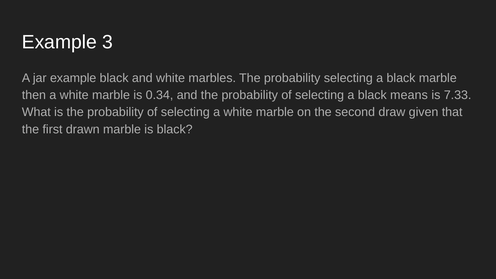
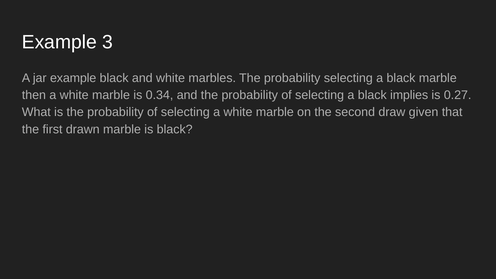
means: means -> implies
7.33: 7.33 -> 0.27
